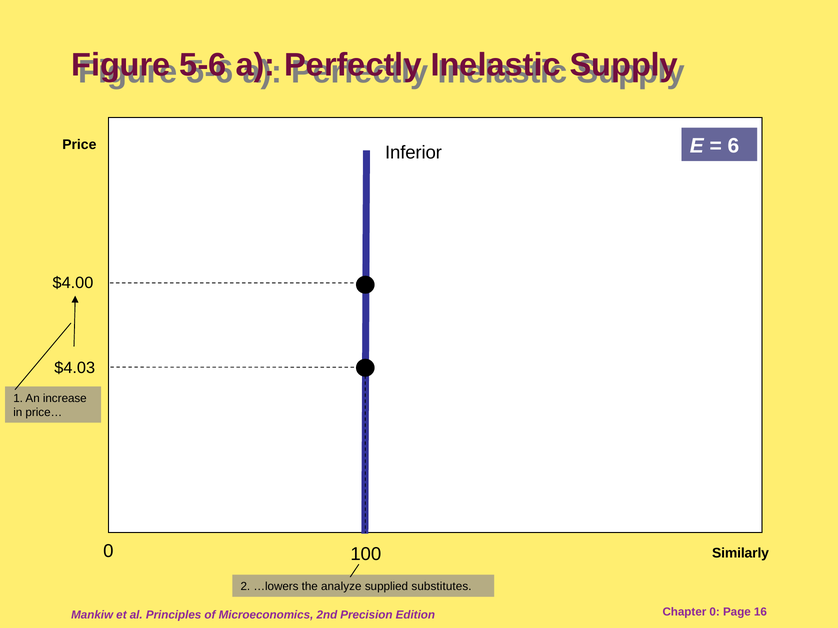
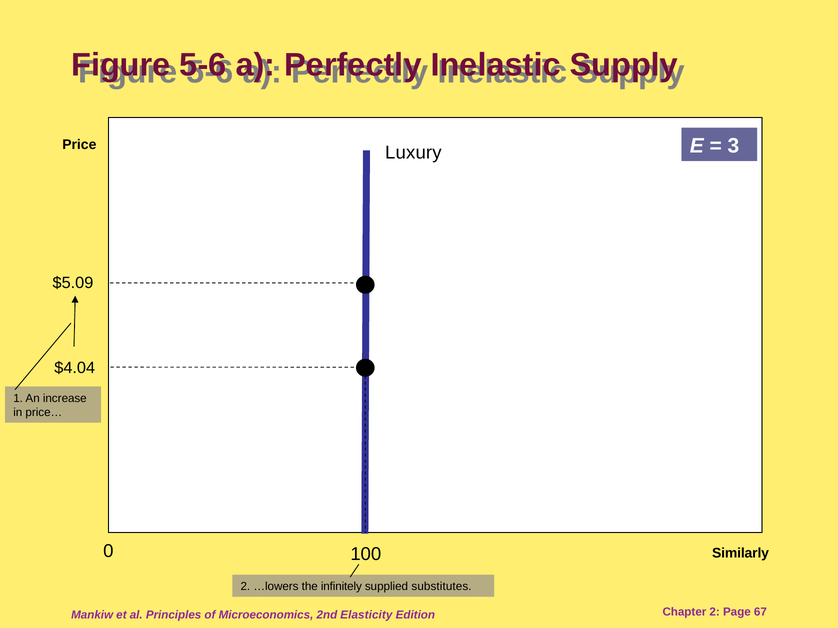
6: 6 -> 3
Inferior: Inferior -> Luxury
$4.00: $4.00 -> $5.09
$4.03: $4.03 -> $4.04
analyze: analyze -> infinitely
Precision: Precision -> Elasticity
Chapter 0: 0 -> 2
16: 16 -> 67
